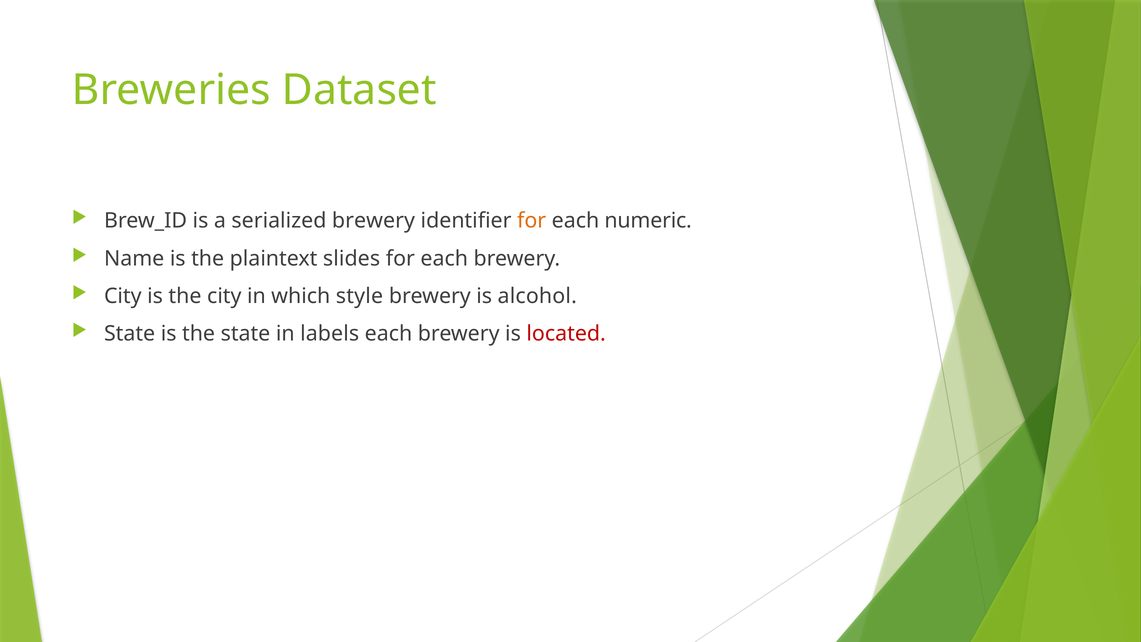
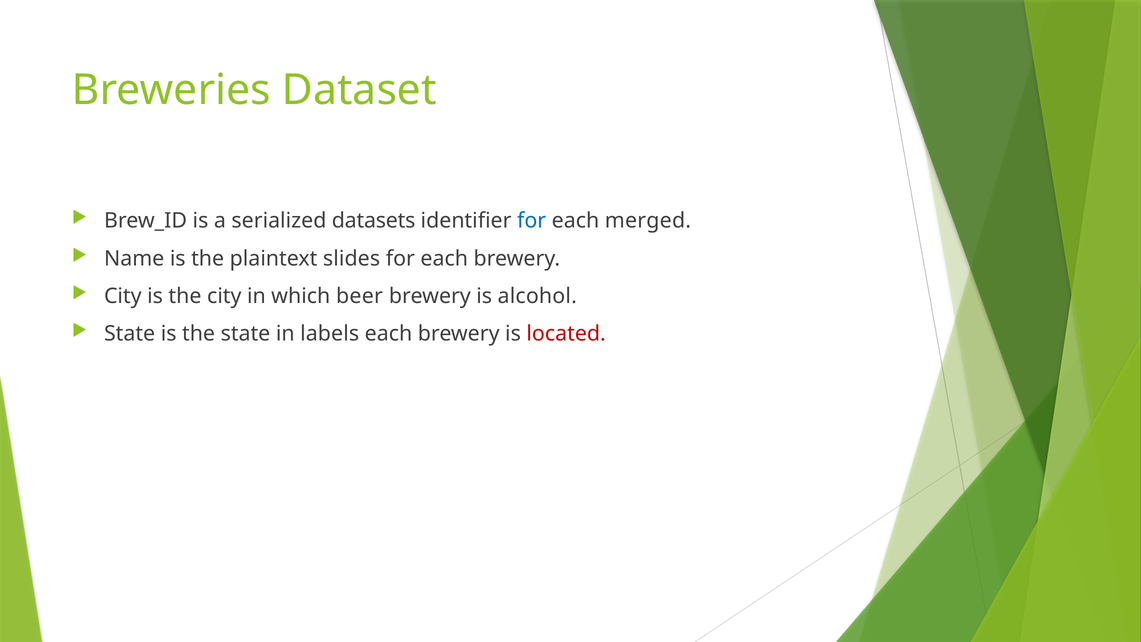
serialized brewery: brewery -> datasets
for at (532, 221) colour: orange -> blue
numeric: numeric -> merged
style: style -> beer
